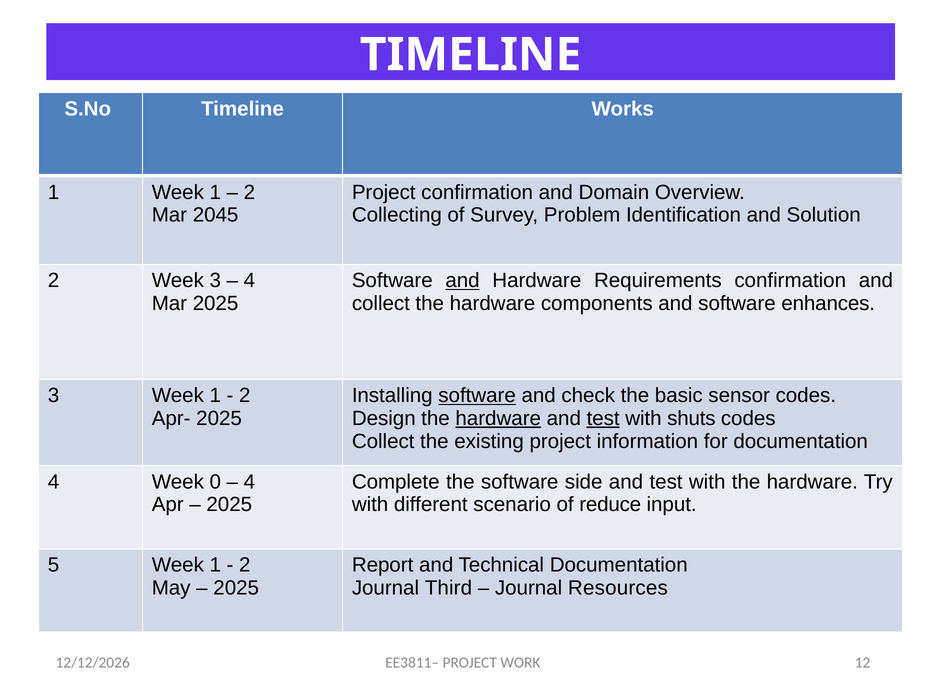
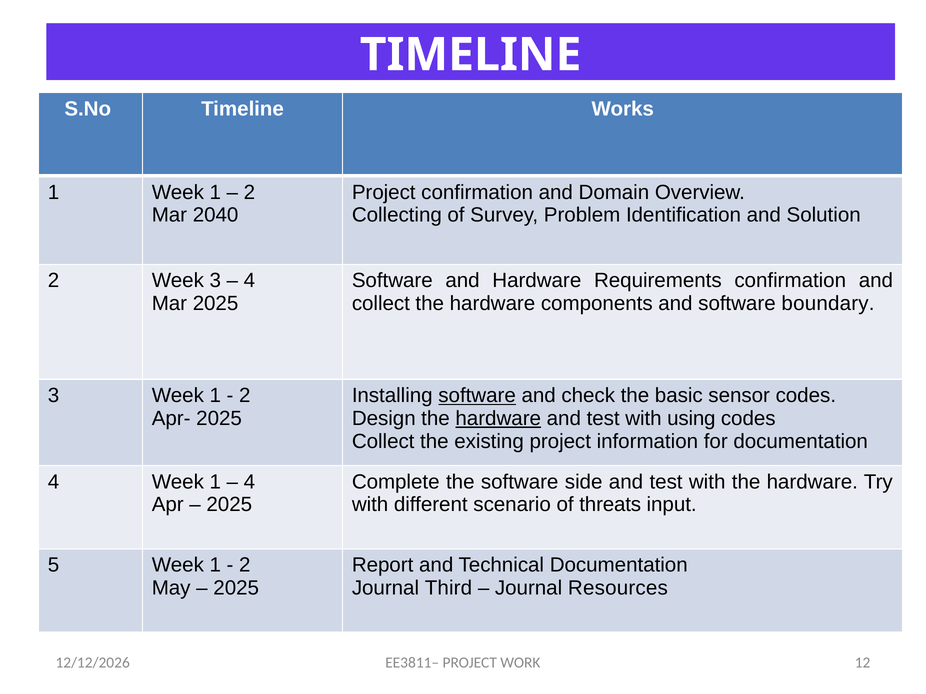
2045: 2045 -> 2040
and at (463, 281) underline: present -> none
enhances: enhances -> boundary
test at (603, 419) underline: present -> none
shuts: shuts -> using
4 Week 0: 0 -> 1
reduce: reduce -> threats
